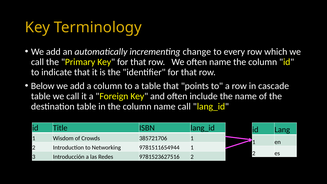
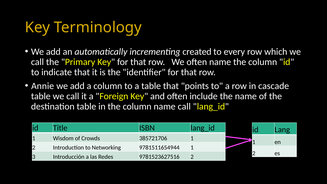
change: change -> created
Below: Below -> Annie
